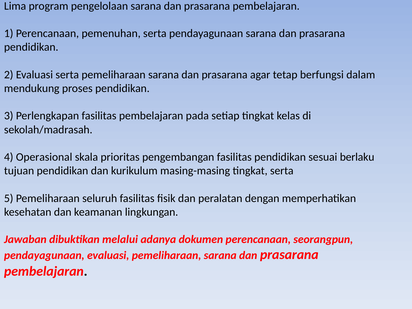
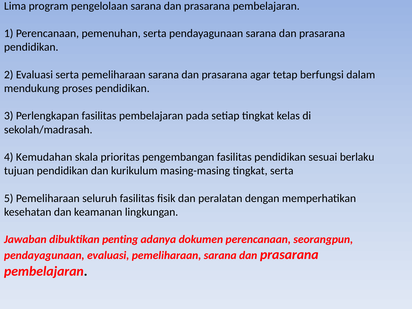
Operasional: Operasional -> Kemudahan
melalui: melalui -> penting
